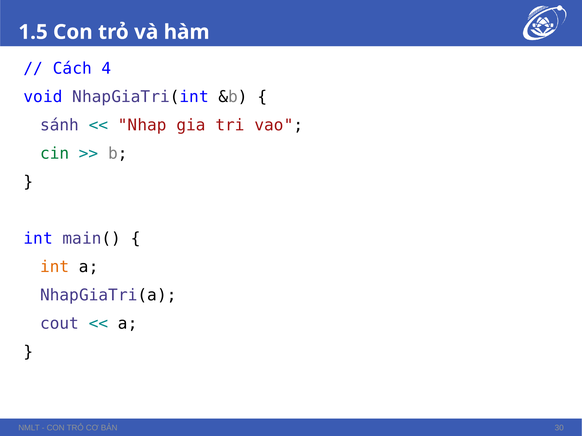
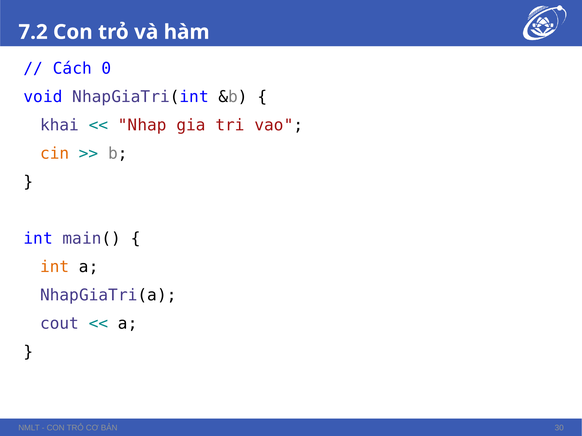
1.5: 1.5 -> 7.2
4: 4 -> 0
sánh: sánh -> khai
cin colour: green -> orange
